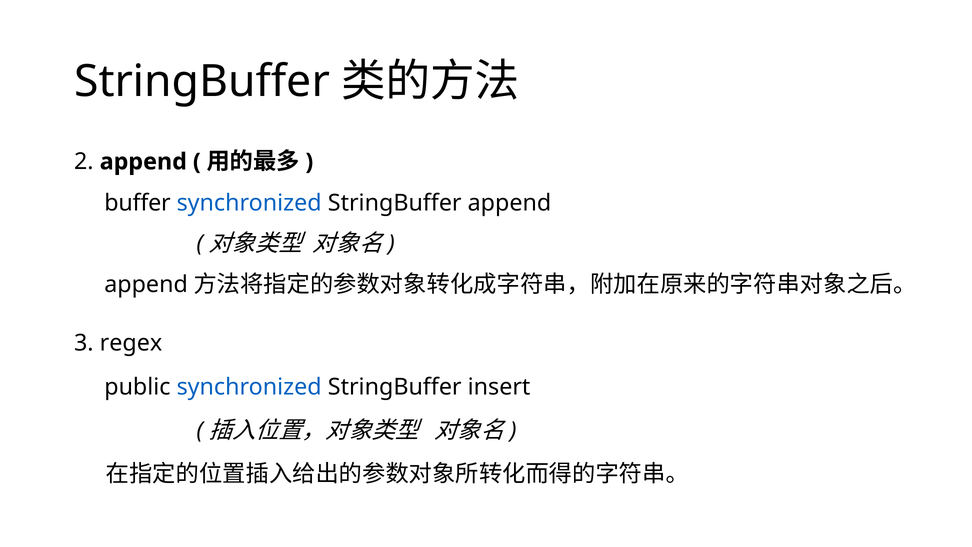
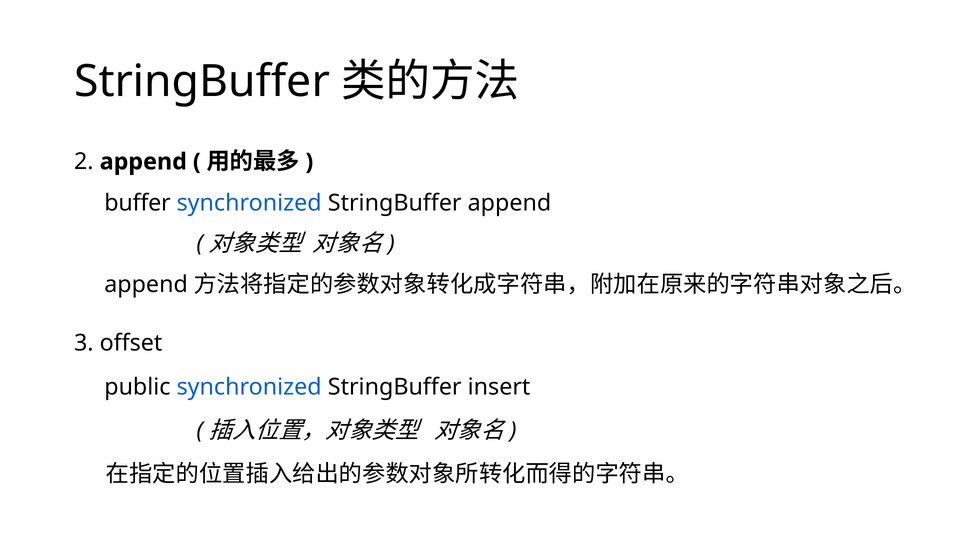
regex: regex -> offset
